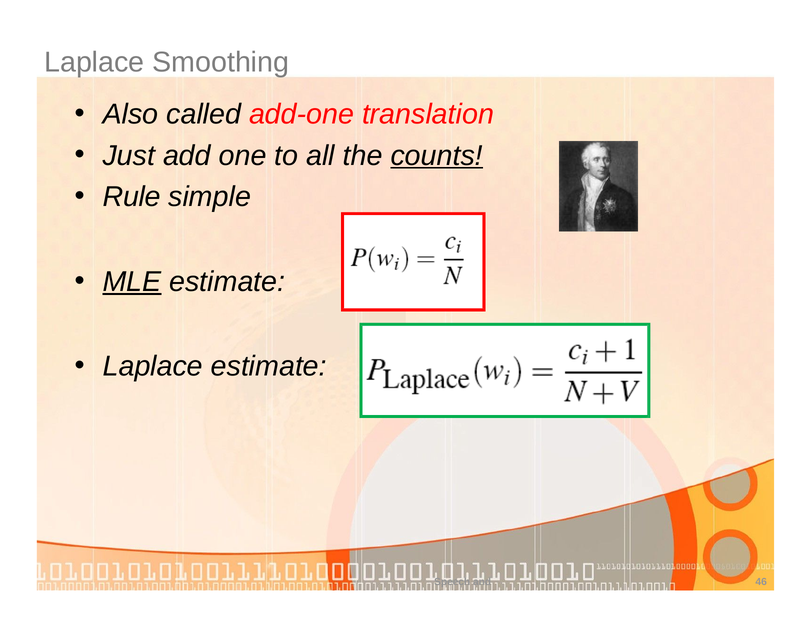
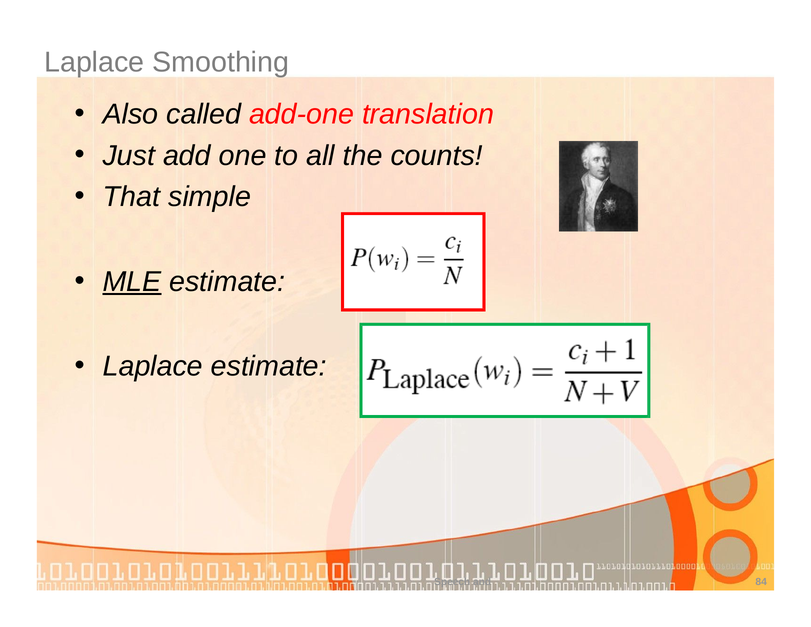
counts underline: present -> none
Rule: Rule -> That
46: 46 -> 84
